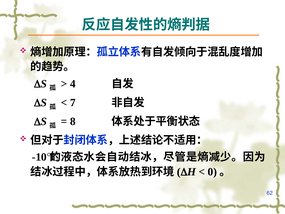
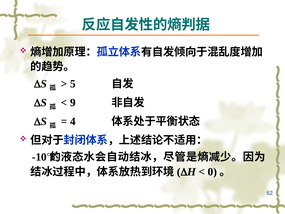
4: 4 -> 5
7: 7 -> 9
8: 8 -> 4
